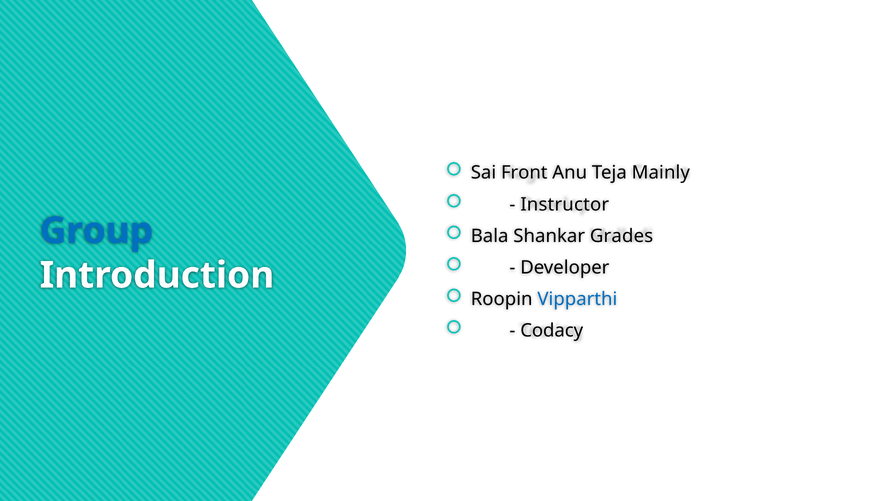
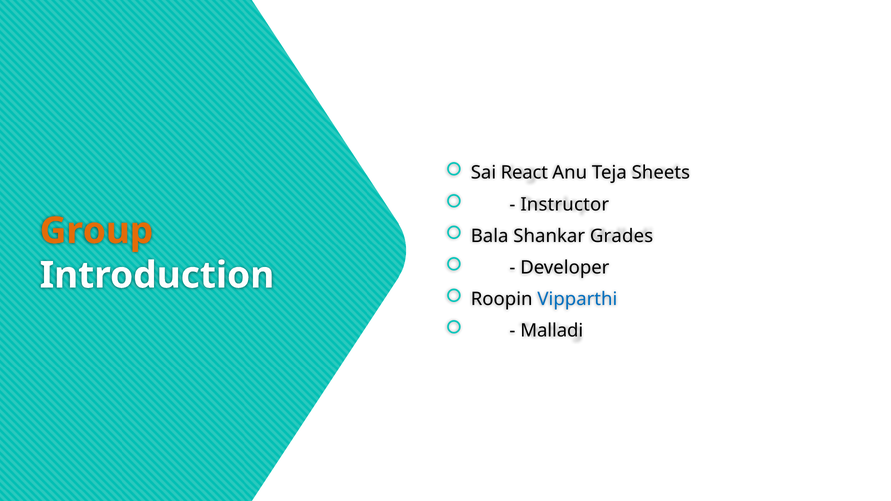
Front: Front -> React
Mainly: Mainly -> Sheets
Group colour: blue -> orange
Codacy: Codacy -> Malladi
